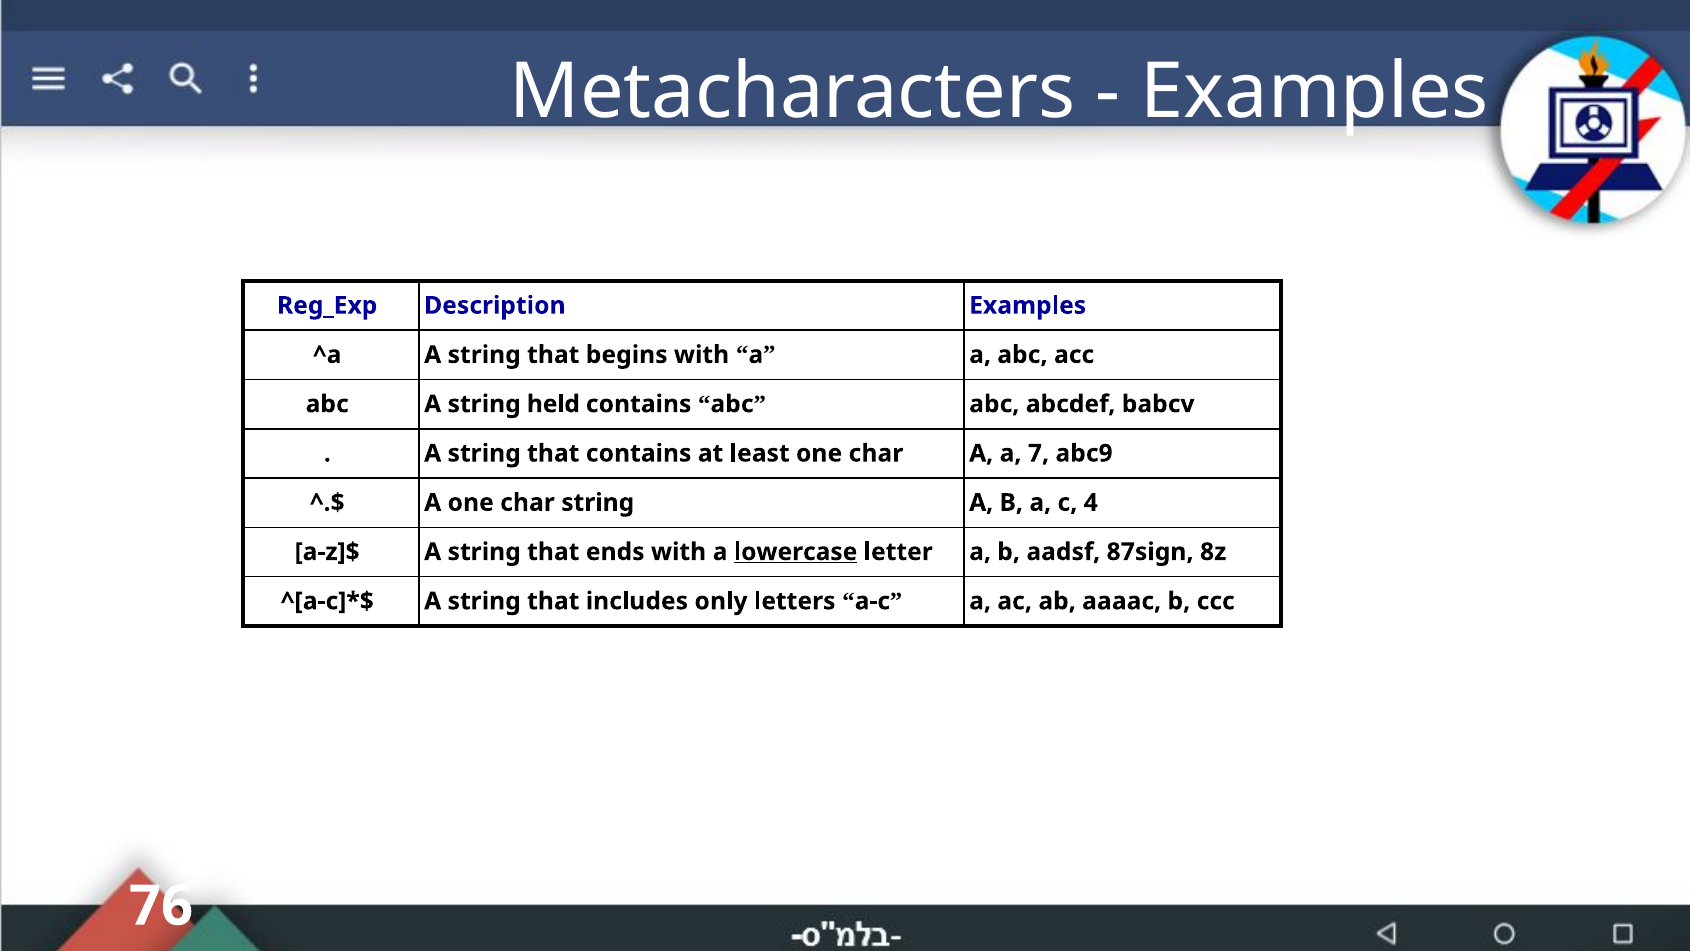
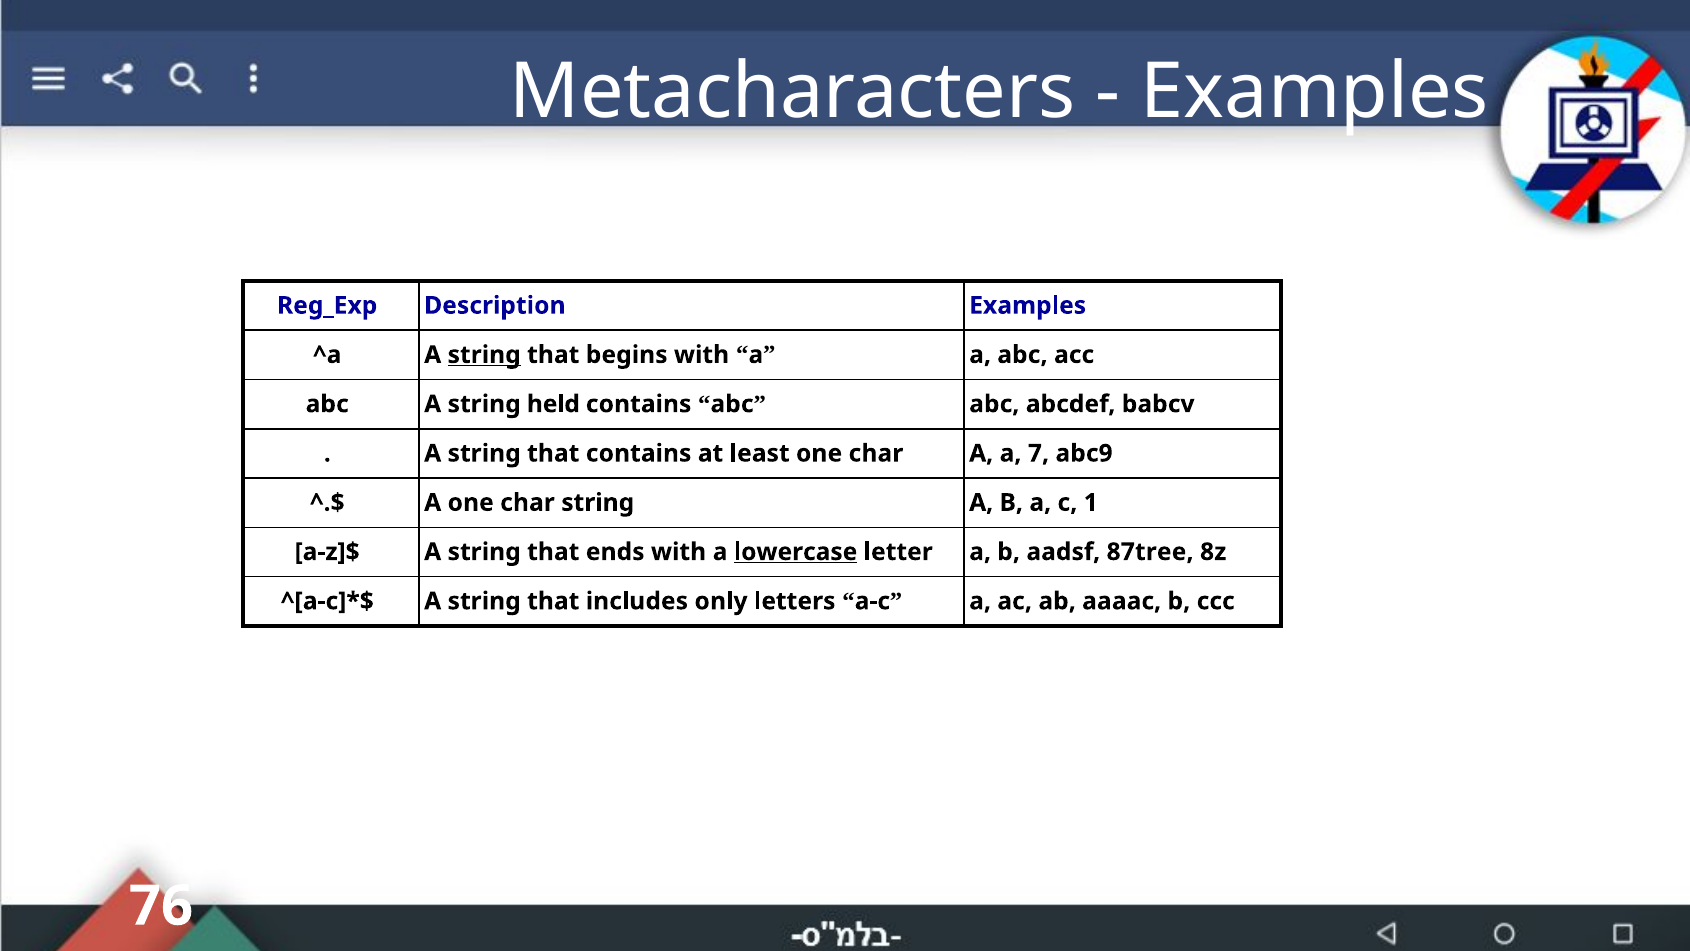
string at (484, 355) underline: none -> present
4: 4 -> 1
87sign: 87sign -> 87tree
